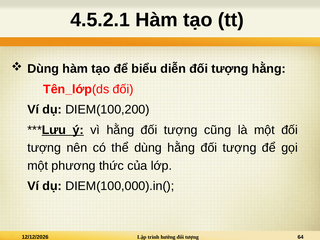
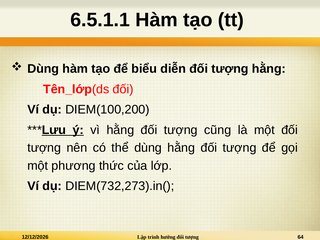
4.5.2.1: 4.5.2.1 -> 6.5.1.1
DIEM(100,000).in(: DIEM(100,000).in( -> DIEM(732,273).in(
